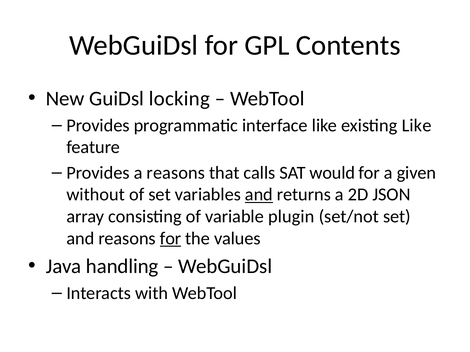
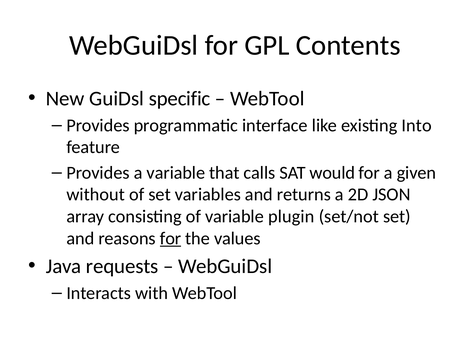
locking: locking -> specific
existing Like: Like -> Into
a reasons: reasons -> variable
and at (259, 195) underline: present -> none
handling: handling -> requests
